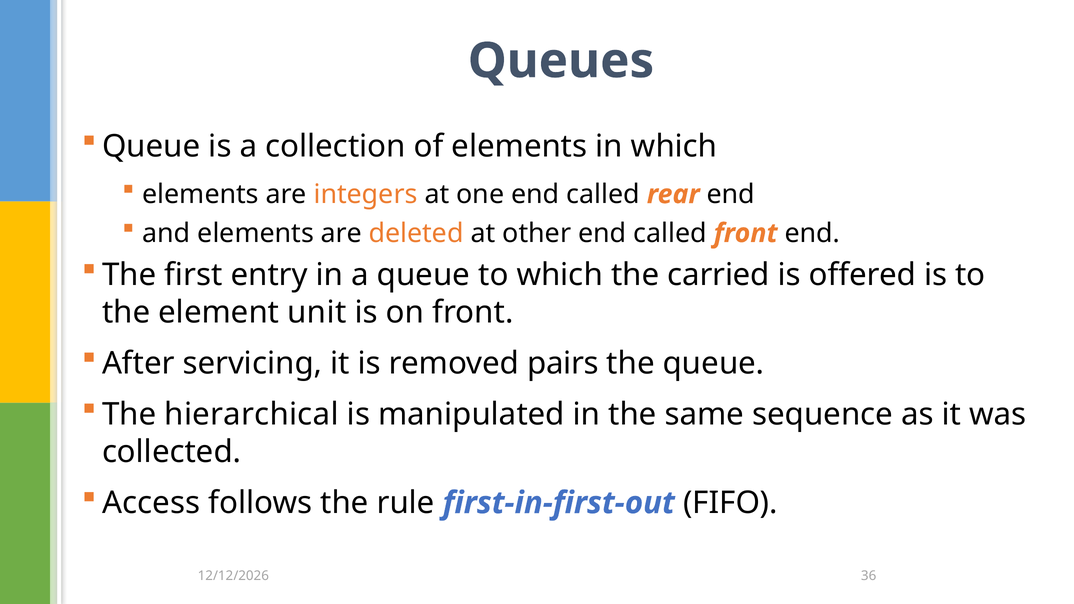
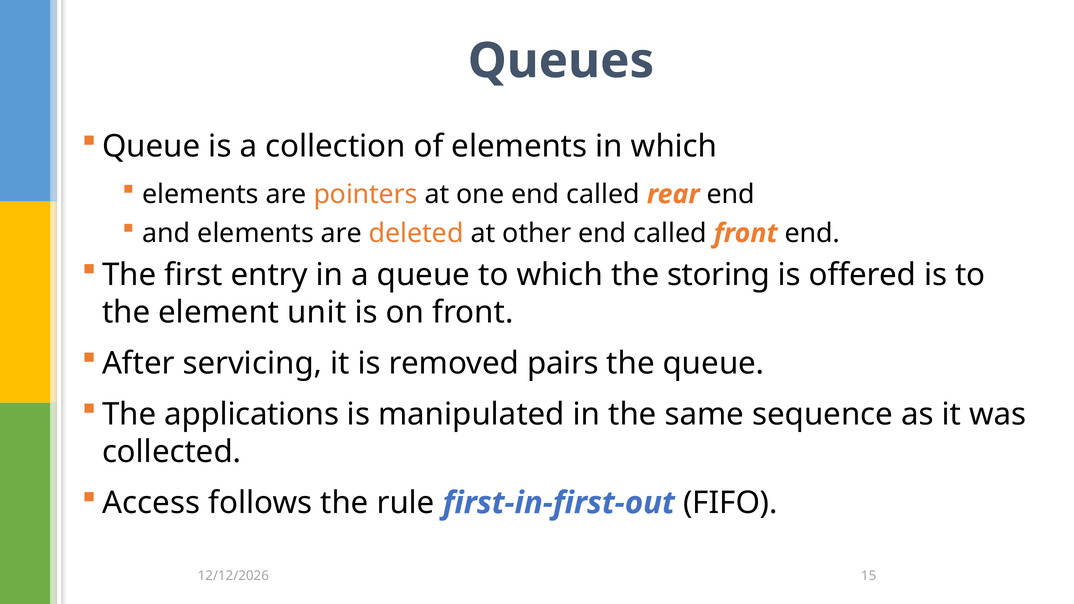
integers: integers -> pointers
carried: carried -> storing
hierarchical: hierarchical -> applications
36: 36 -> 15
